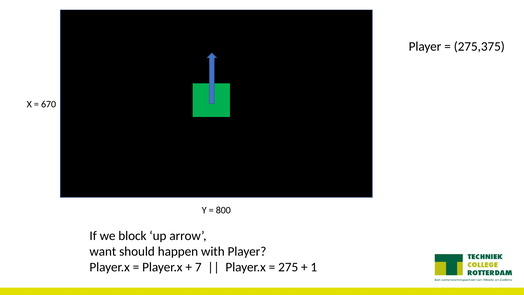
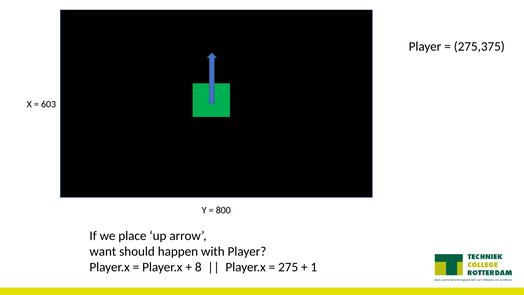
670: 670 -> 603
block: block -> place
7: 7 -> 8
